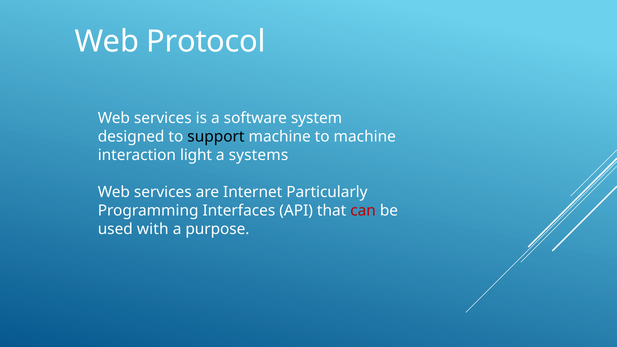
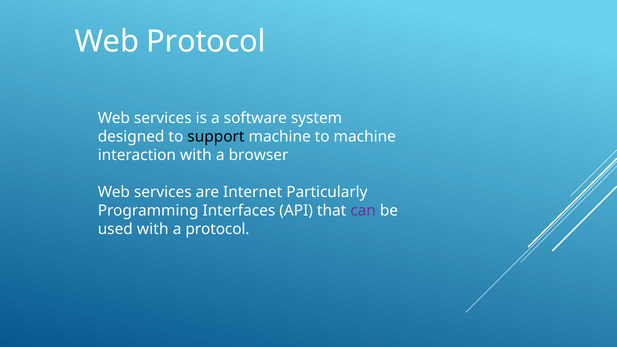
interaction light: light -> with
systems: systems -> browser
can colour: red -> purple
a purpose: purpose -> protocol
